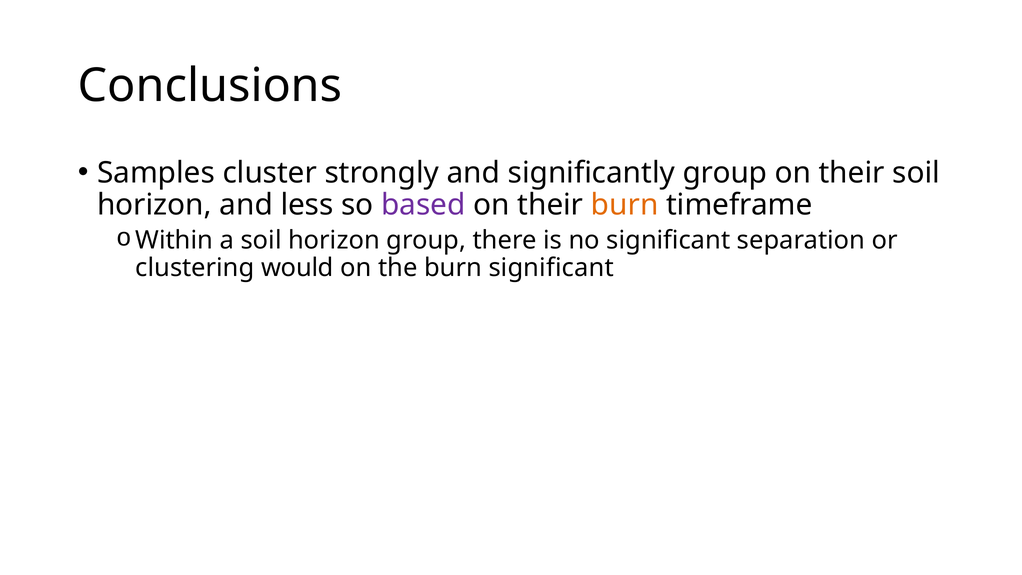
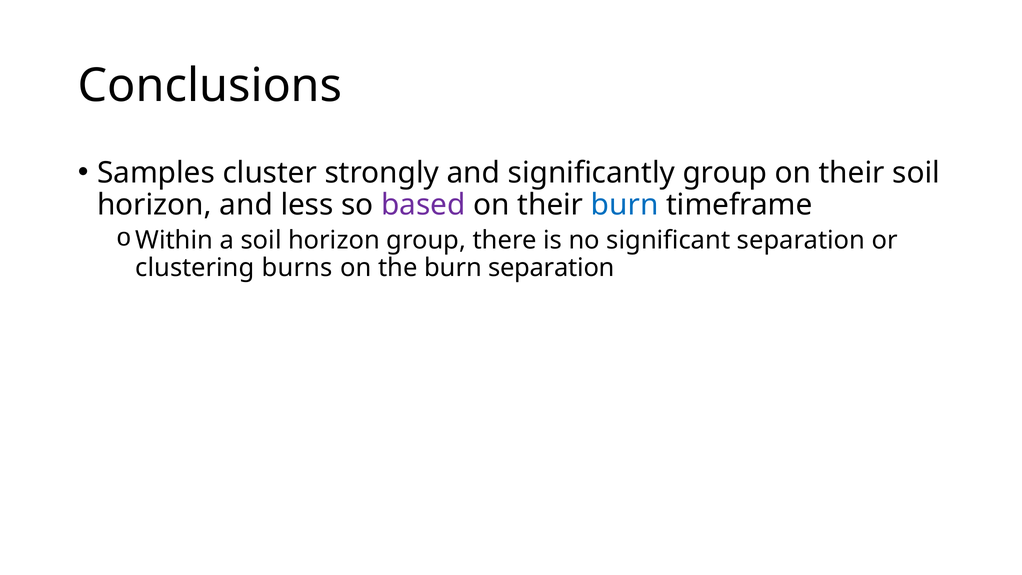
burn at (625, 205) colour: orange -> blue
would: would -> burns
burn significant: significant -> separation
